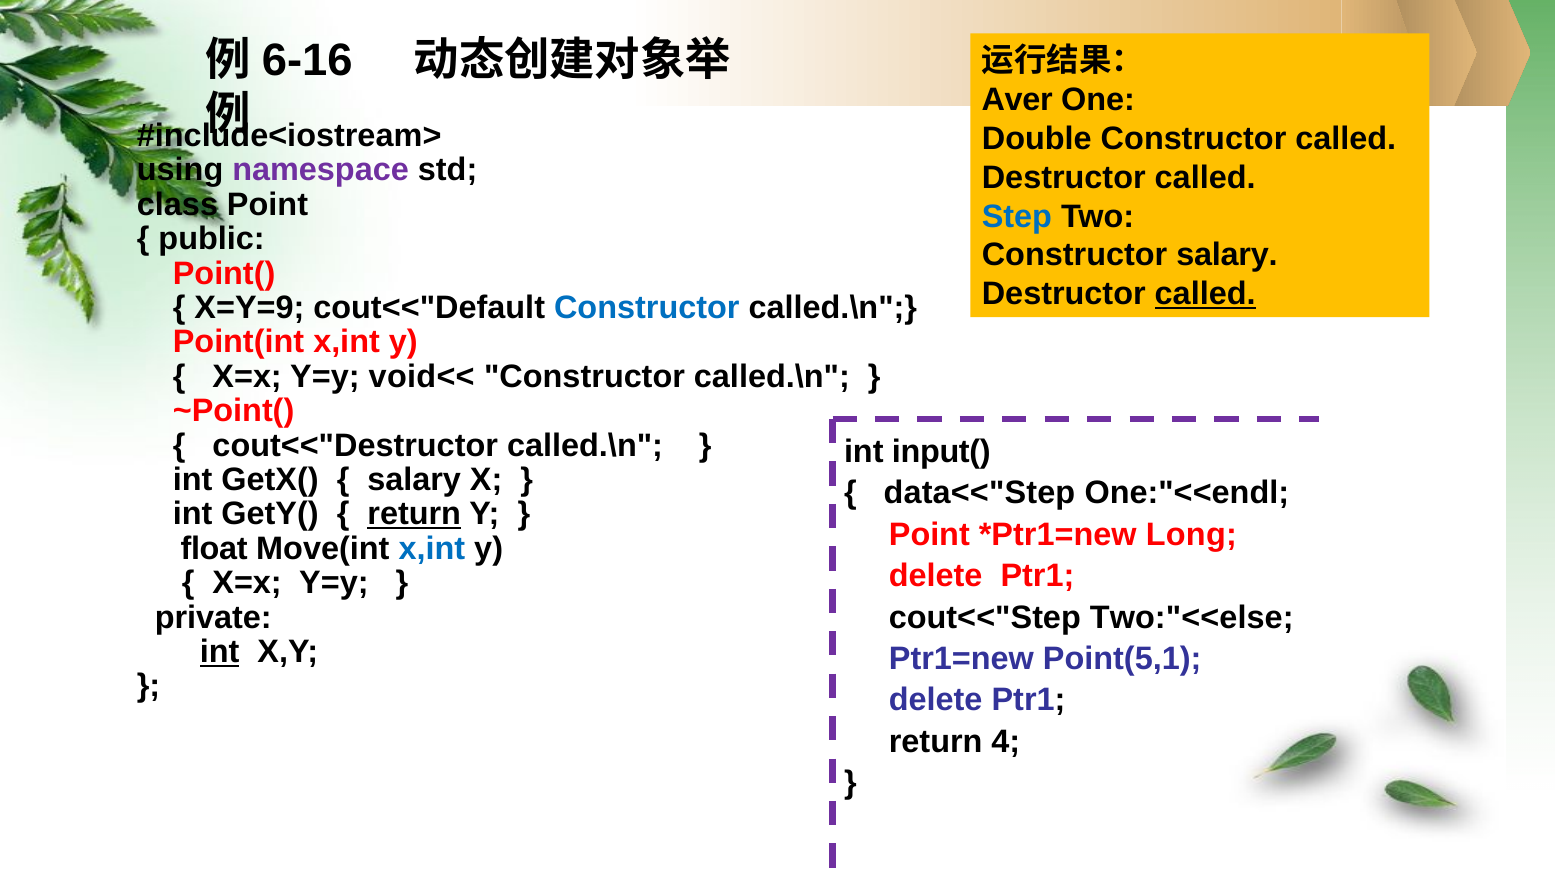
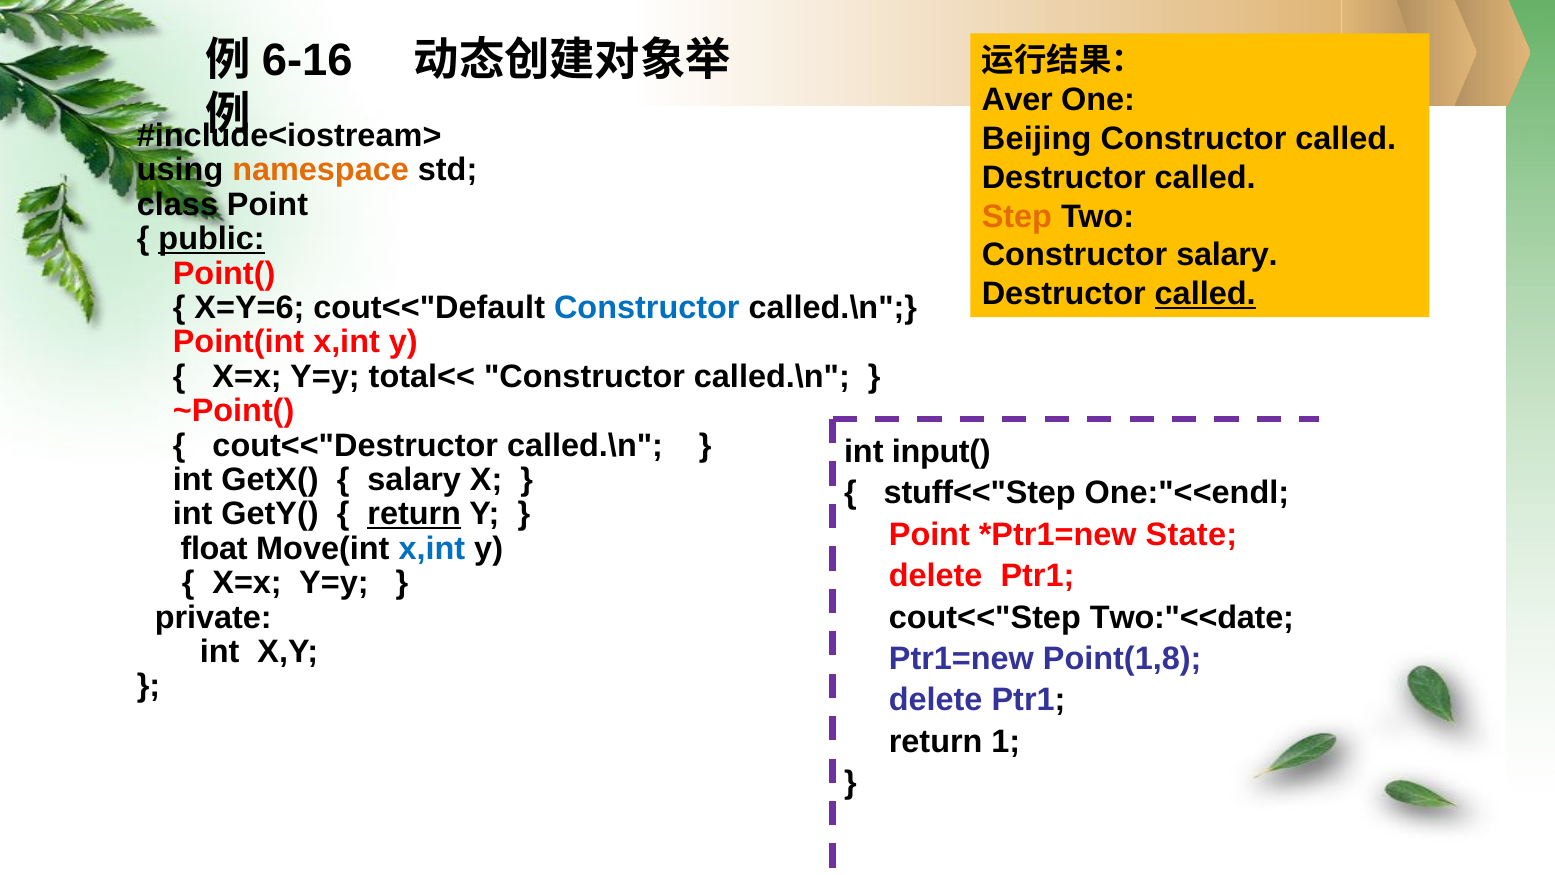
Double: Double -> Beijing
namespace colour: purple -> orange
Step colour: blue -> orange
public underline: none -> present
X=Y=9: X=Y=9 -> X=Y=6
void<<: void<< -> total<<
data<<"Step: data<<"Step -> stuff<<"Step
Long: Long -> State
Two:"<<else: Two:"<<else -> Two:"<<date
int at (220, 652) underline: present -> none
Point(5,1: Point(5,1 -> Point(1,8
4: 4 -> 1
